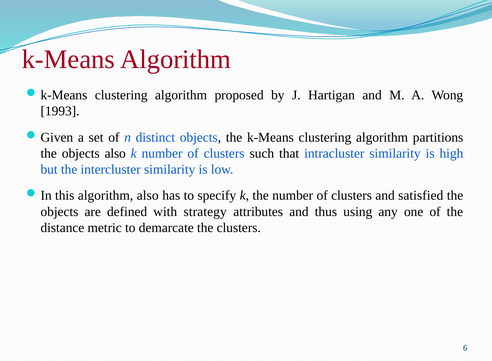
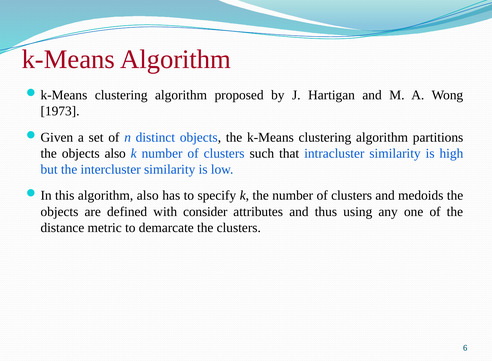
1993: 1993 -> 1973
satisfied: satisfied -> medoids
strategy: strategy -> consider
